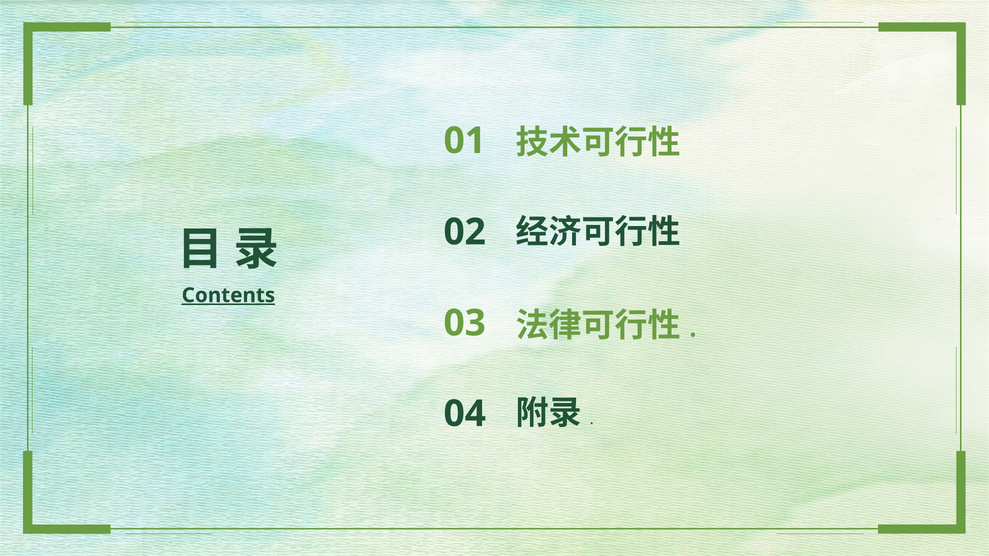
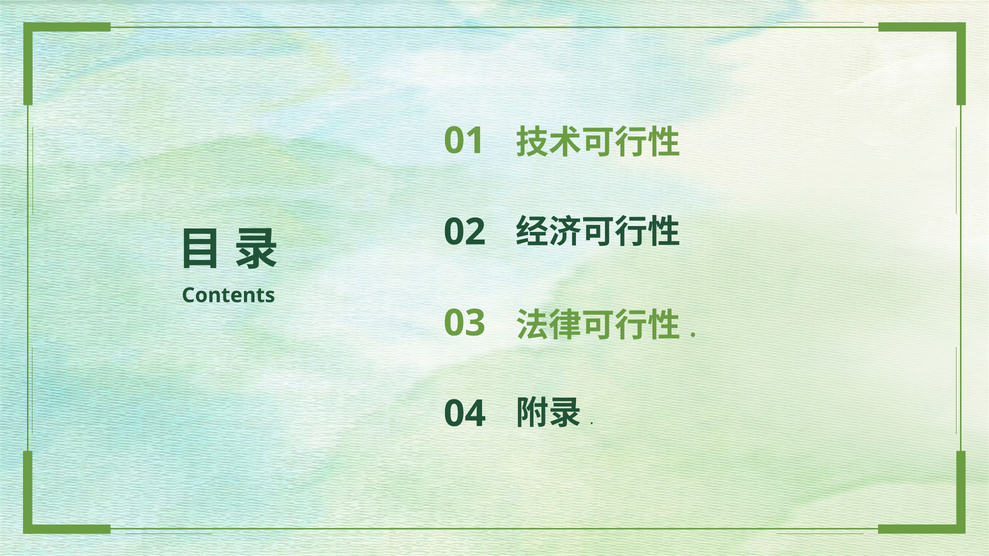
Contents underline: present -> none
